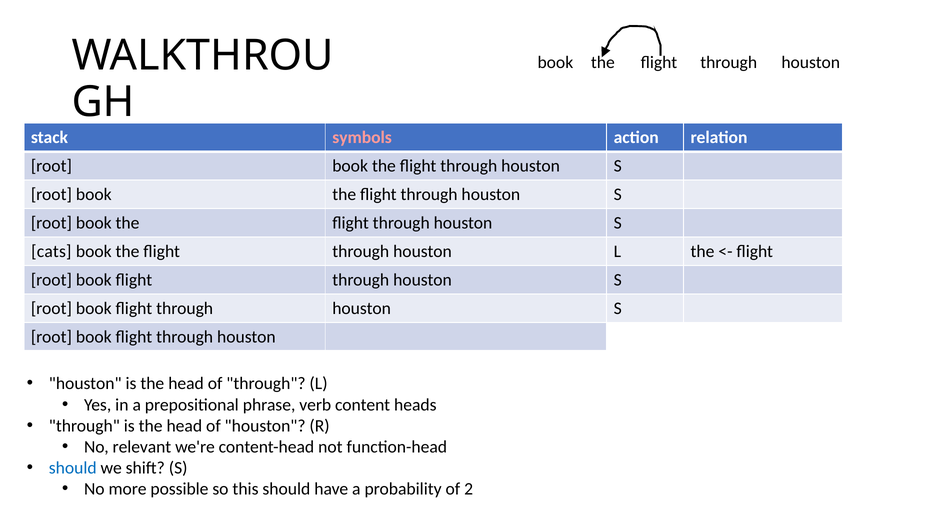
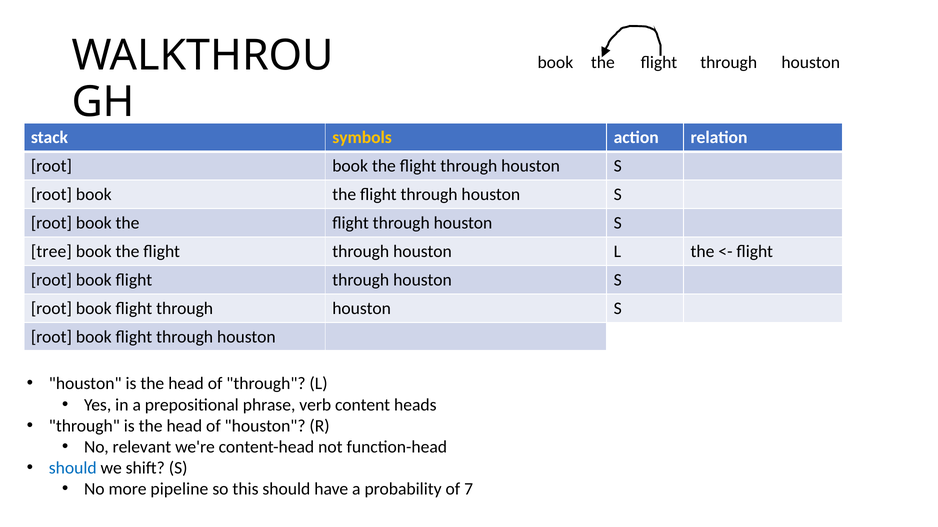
symbols colour: pink -> yellow
cats: cats -> tree
possible: possible -> pipeline
2: 2 -> 7
